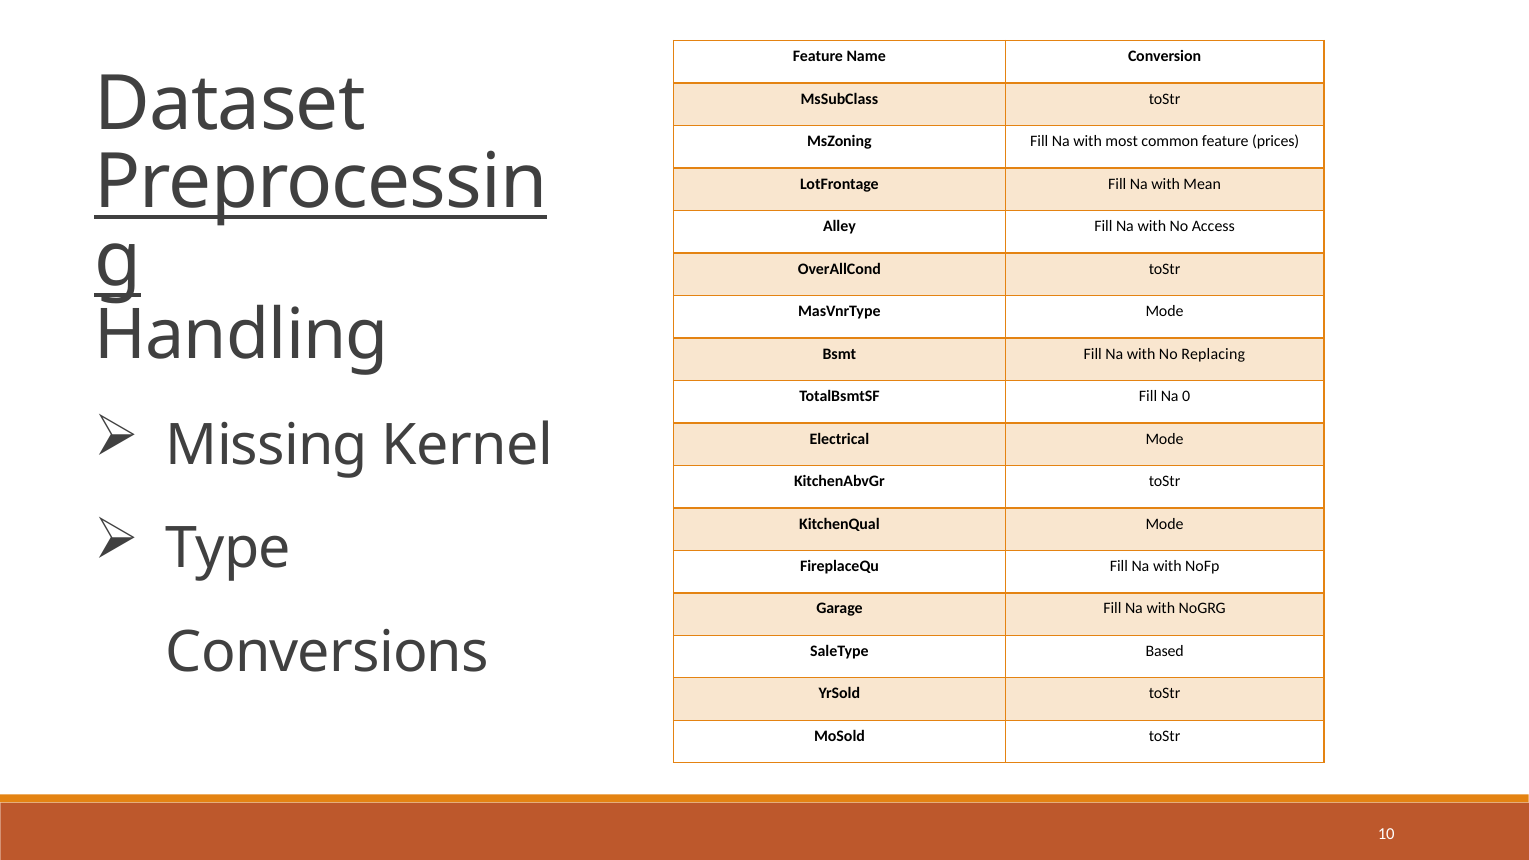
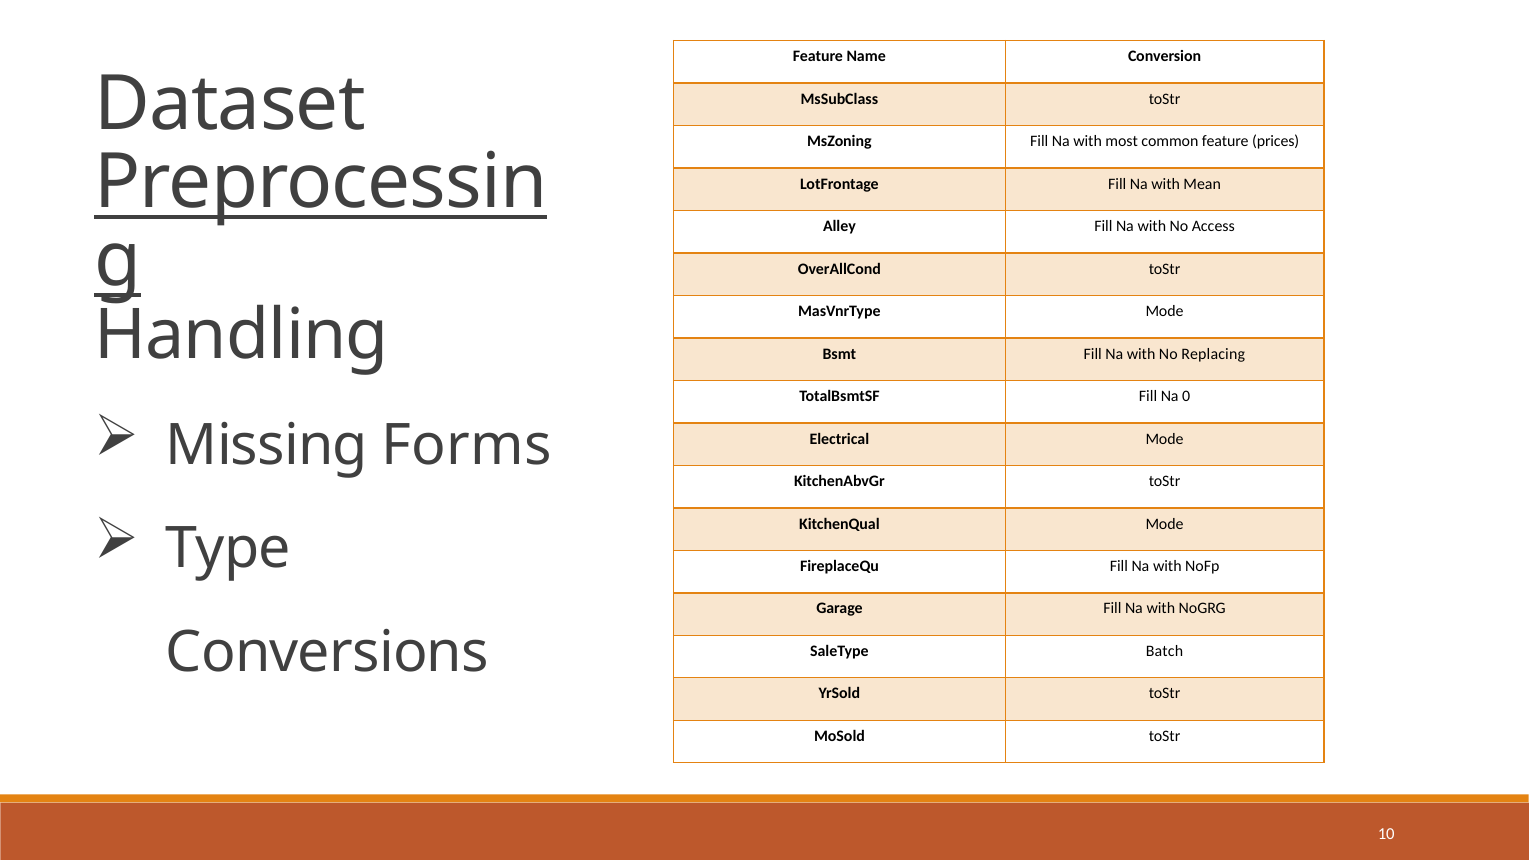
Kernel: Kernel -> Forms
Based: Based -> Batch
